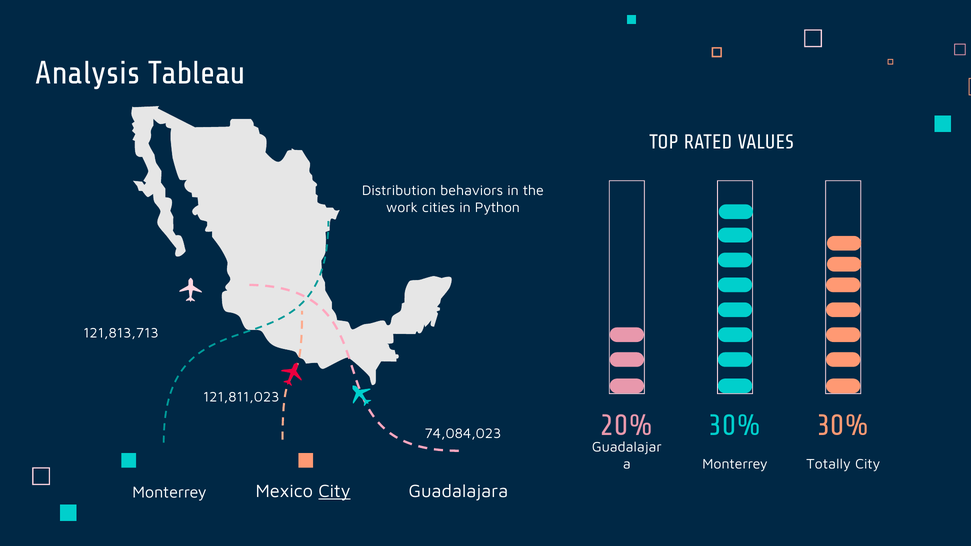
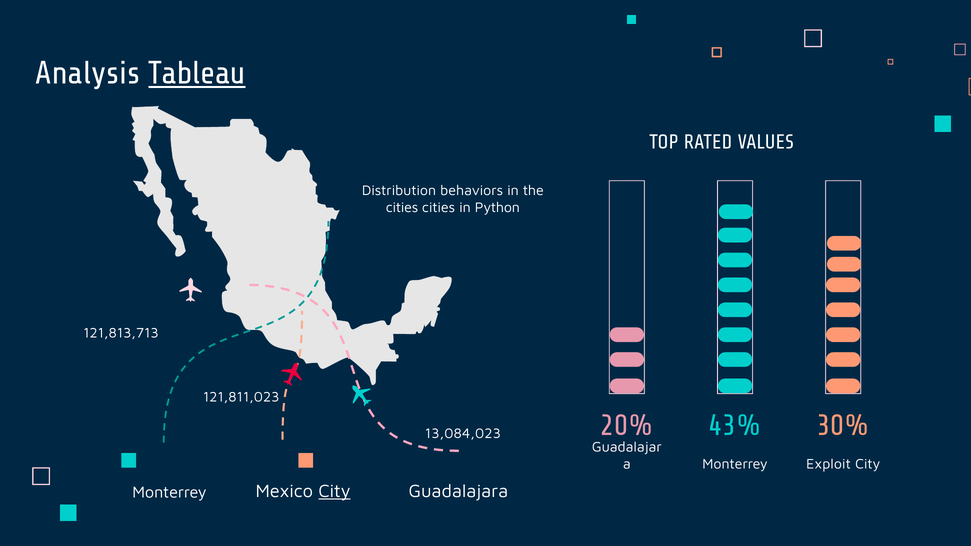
Tableau underline: none -> present
work at (402, 207): work -> cities
20% 30%: 30% -> 43%
74,084,023: 74,084,023 -> 13,084,023
Totally: Totally -> Exploit
